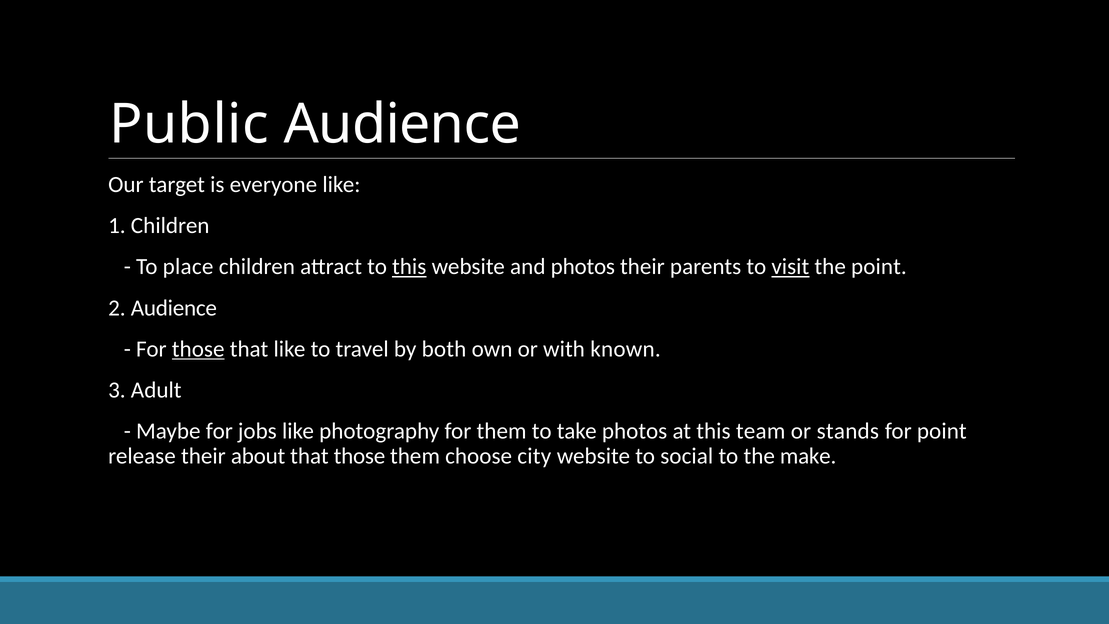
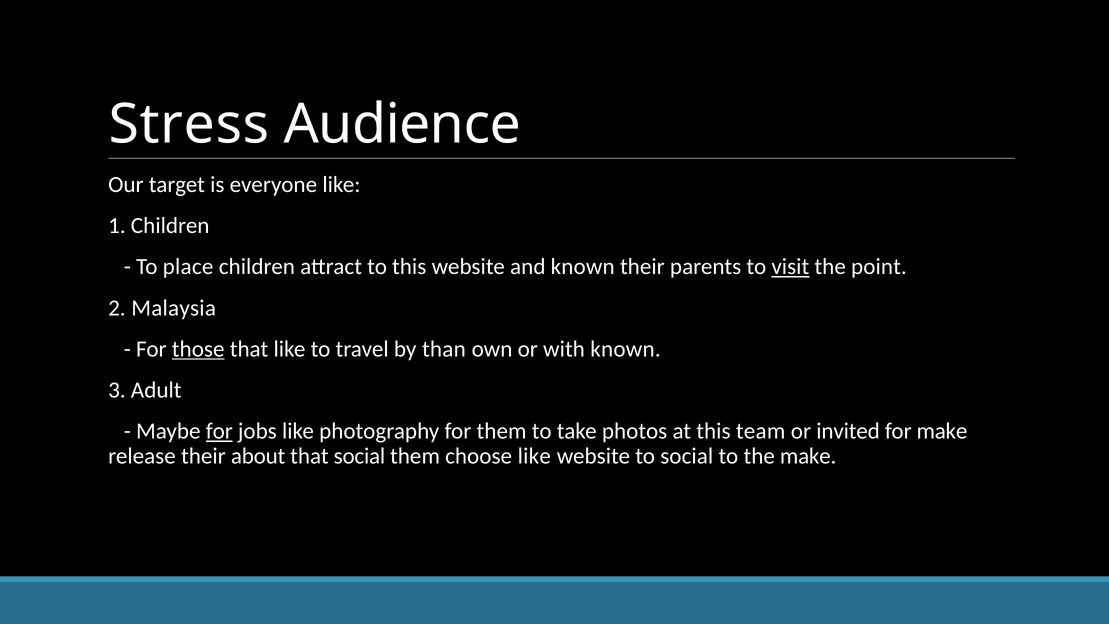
Public: Public -> Stress
this at (409, 267) underline: present -> none
and photos: photos -> known
2 Audience: Audience -> Malaysia
both: both -> than
for at (219, 431) underline: none -> present
stands: stands -> invited
for point: point -> make
that those: those -> social
choose city: city -> like
